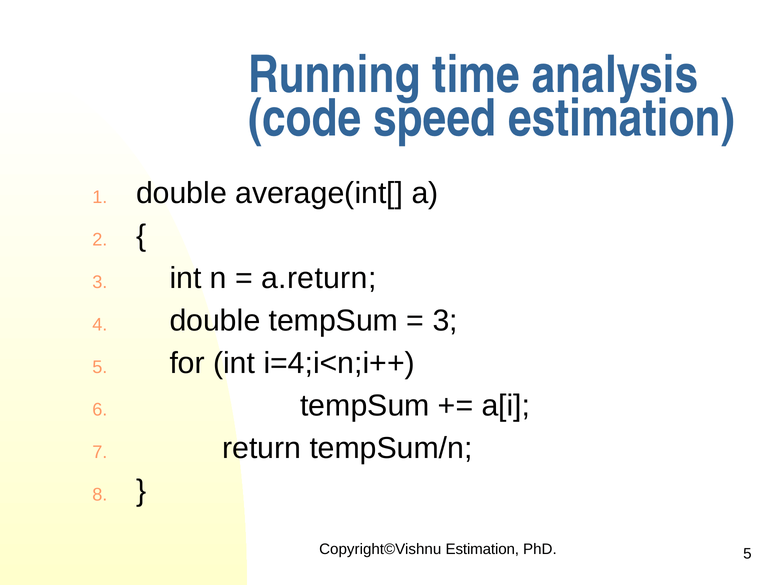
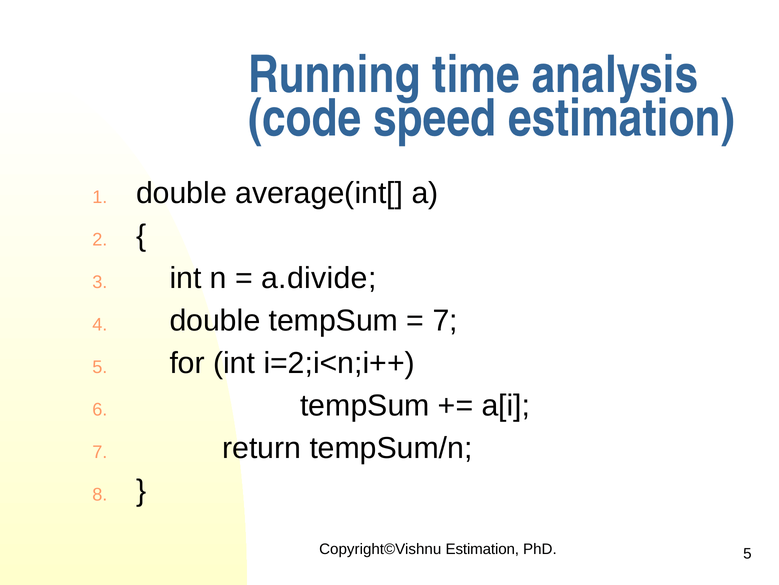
a.return: a.return -> a.divide
3 at (445, 320): 3 -> 7
i=4;i<n;i++: i=4;i<n;i++ -> i=2;i<n;i++
